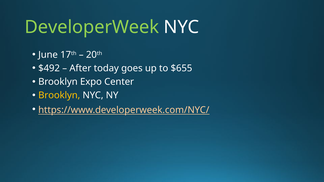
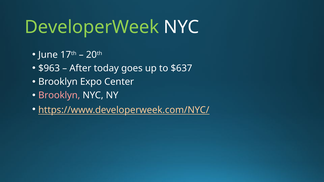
$492: $492 -> $963
$655: $655 -> $637
Brooklyn at (59, 95) colour: yellow -> pink
